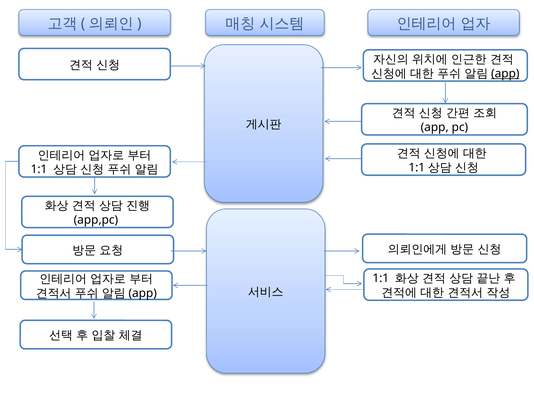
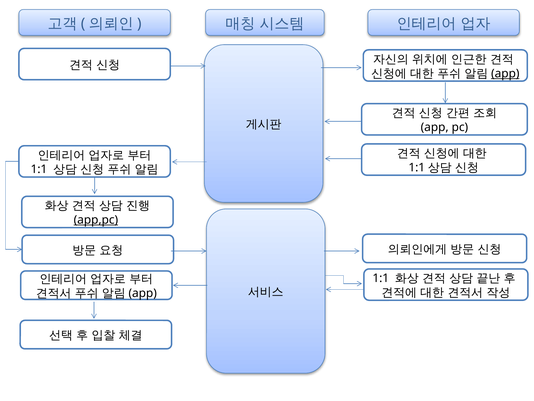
app,pc underline: none -> present
